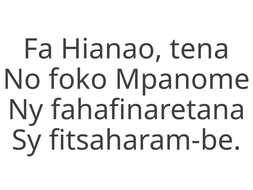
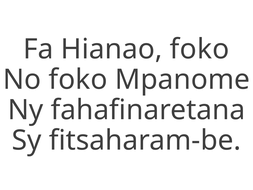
Hianao tena: tena -> foko
